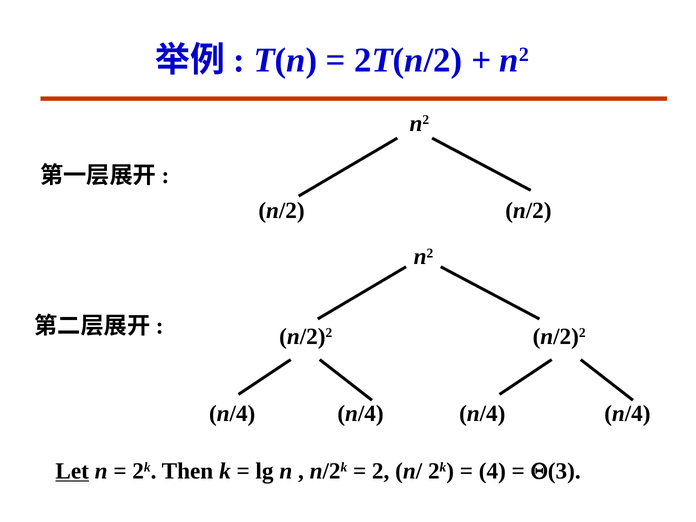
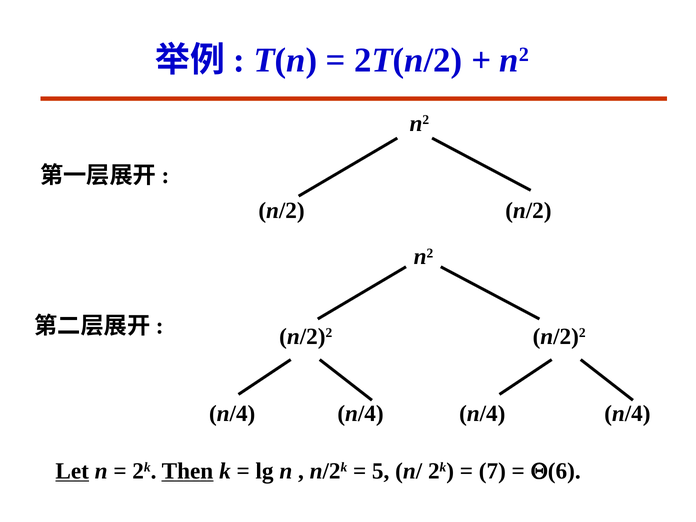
Then underline: none -> present
2: 2 -> 5
4: 4 -> 7
3: 3 -> 6
